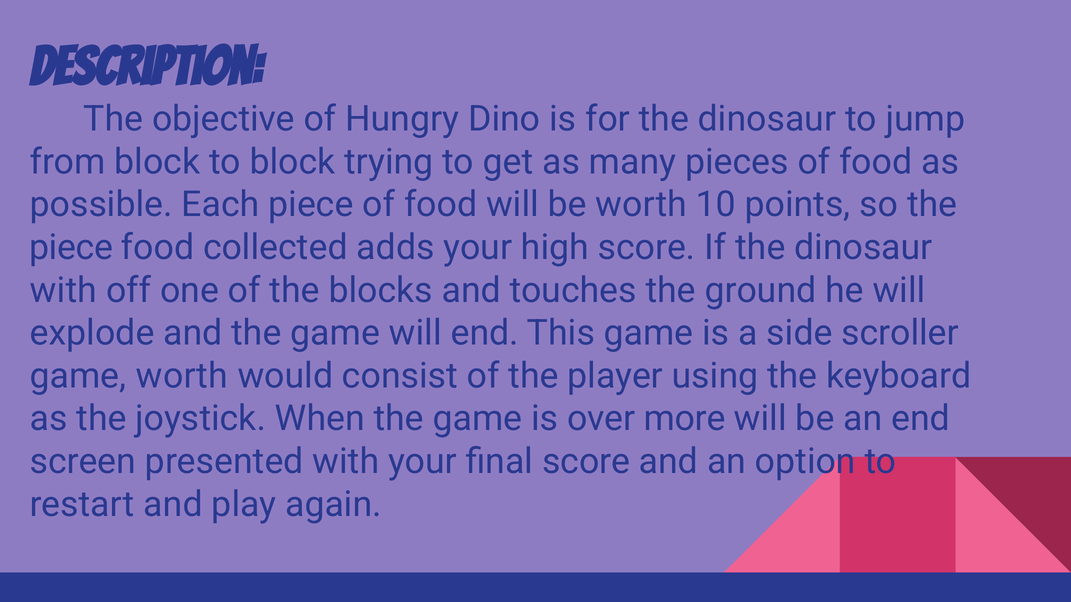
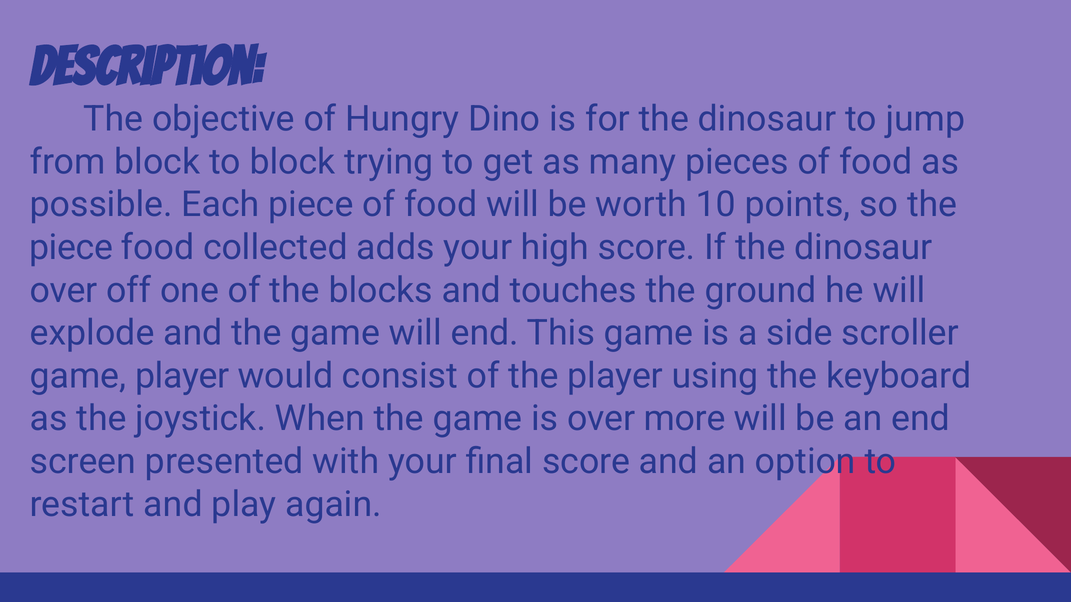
with at (63, 290): with -> over
game worth: worth -> player
